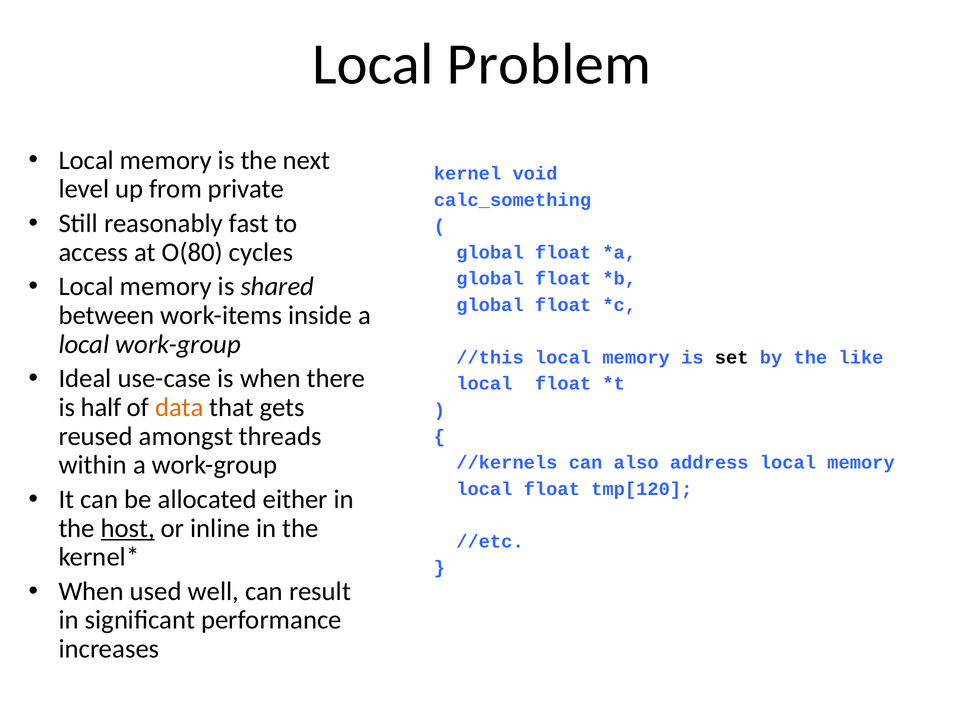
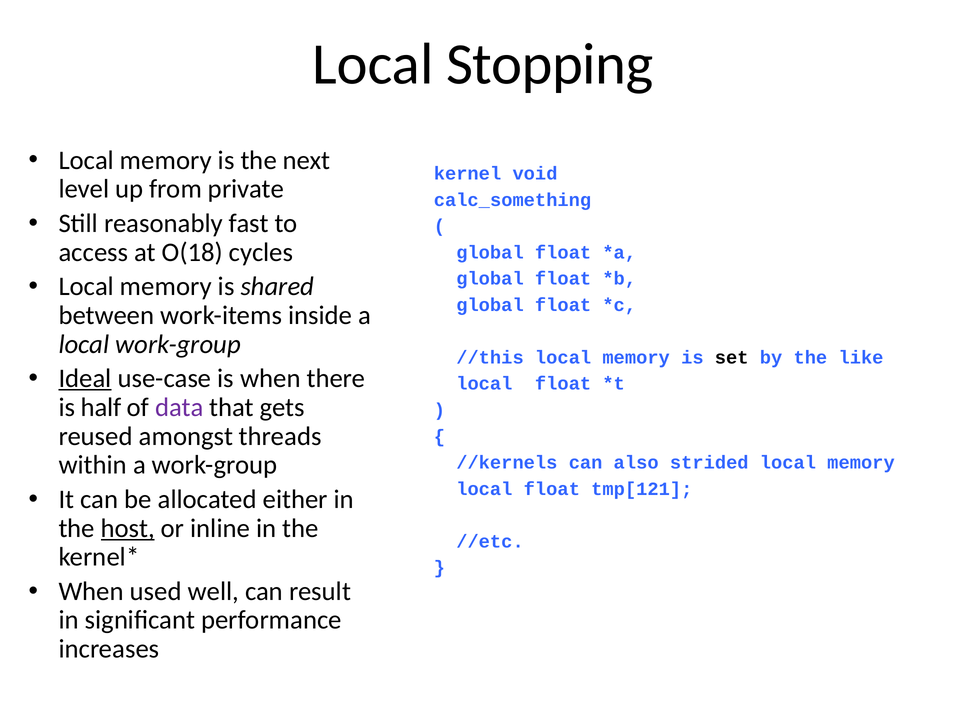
Problem: Problem -> Stopping
O(80: O(80 -> O(18
Ideal underline: none -> present
data colour: orange -> purple
address: address -> strided
tmp[120: tmp[120 -> tmp[121
